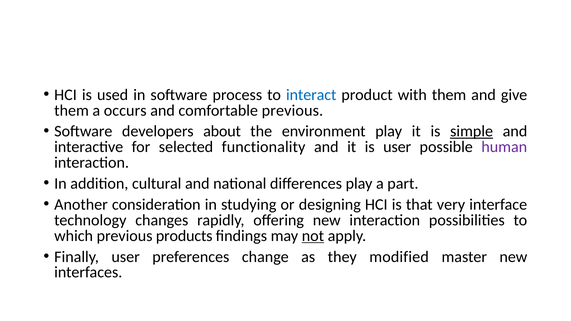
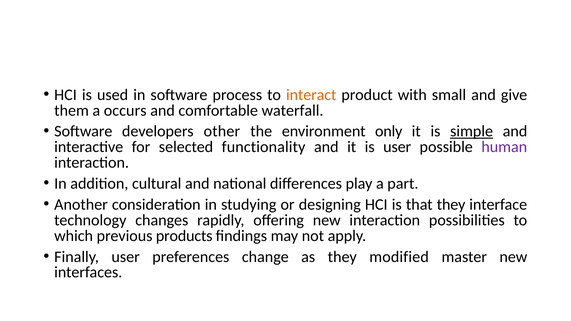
interact colour: blue -> orange
with them: them -> small
comfortable previous: previous -> waterfall
about: about -> other
environment play: play -> only
that very: very -> they
not underline: present -> none
